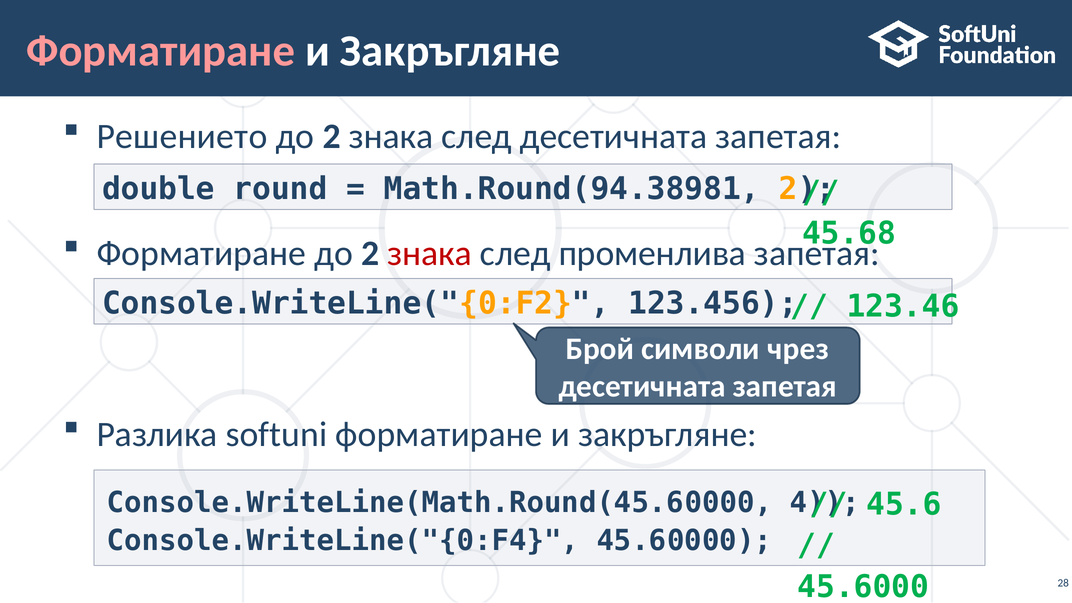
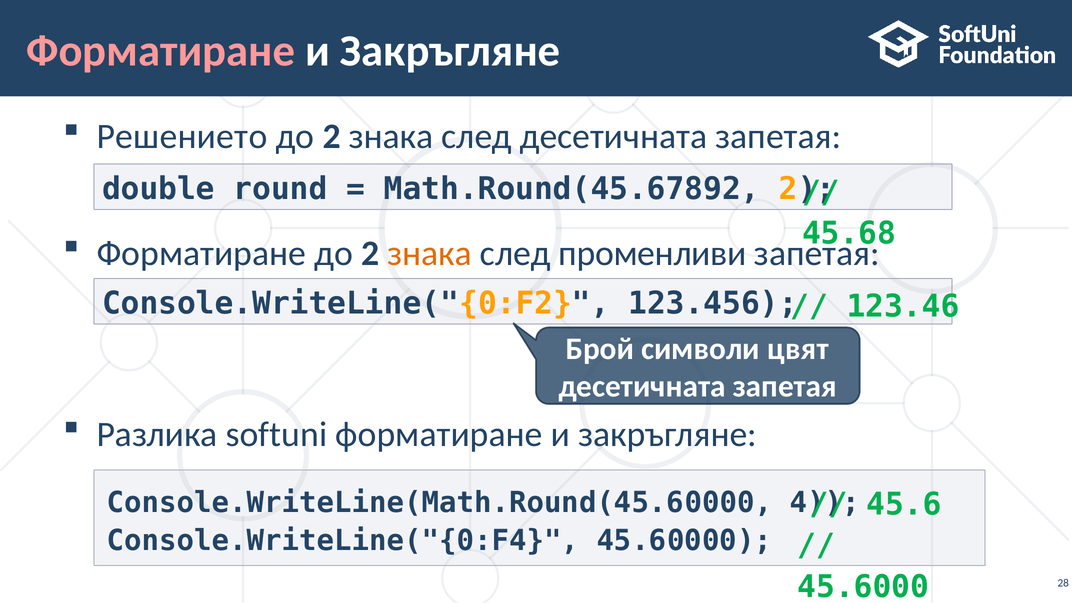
Math.Round(94.38981: Math.Round(94.38981 -> Math.Round(45.67892
знака at (430, 253) colour: red -> orange
променлива: променлива -> променливи
чрез: чрез -> цвят
